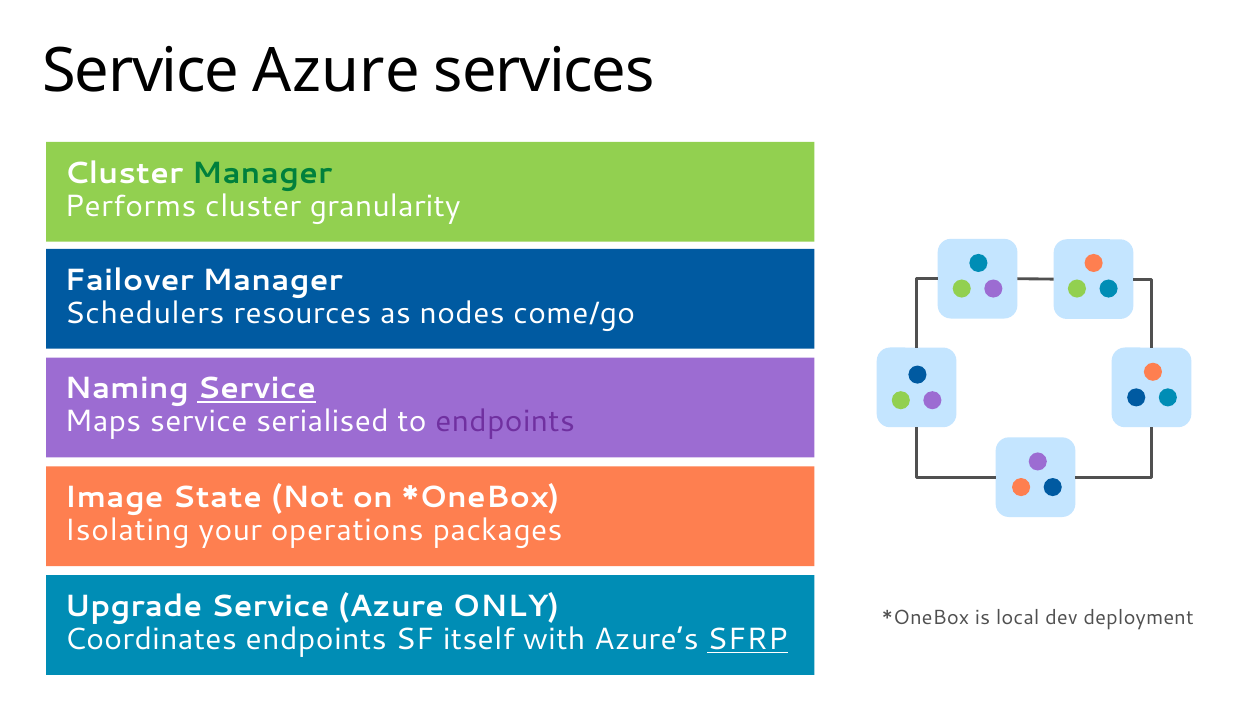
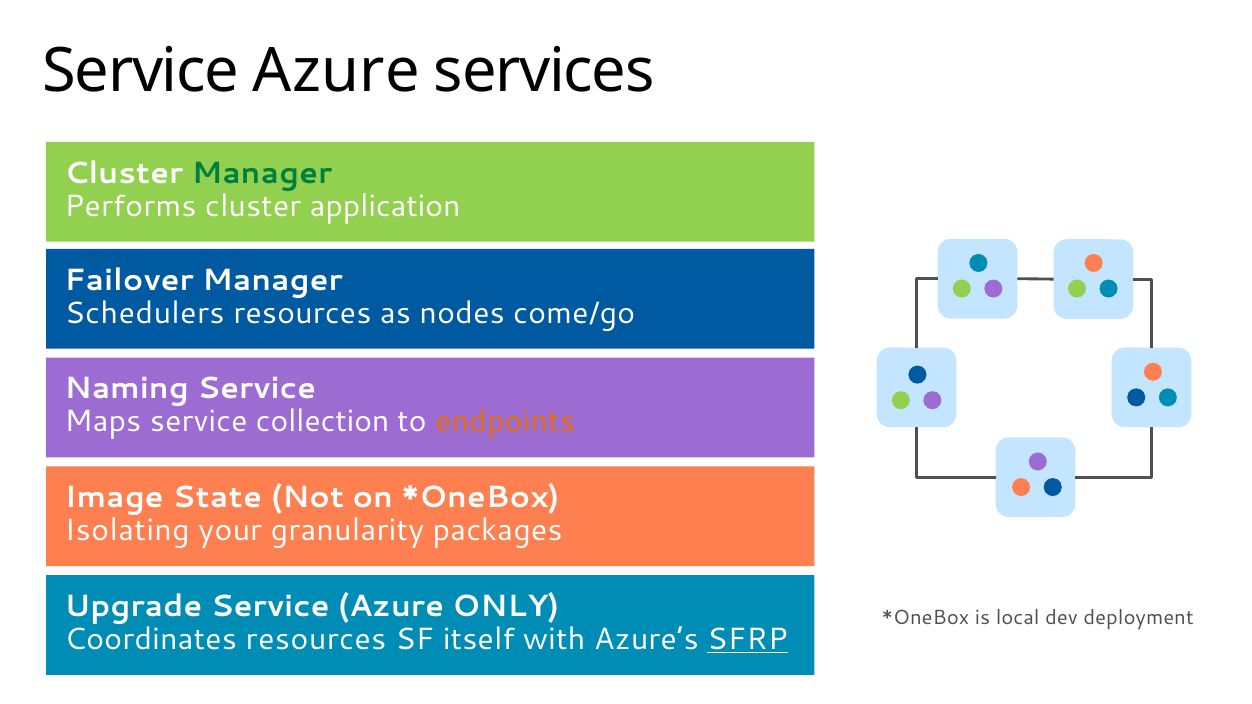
granularity: granularity -> application
Service at (257, 389) underline: present -> none
serialised: serialised -> collection
endpoints at (505, 422) colour: purple -> orange
operations: operations -> granularity
Coordinates endpoints: endpoints -> resources
